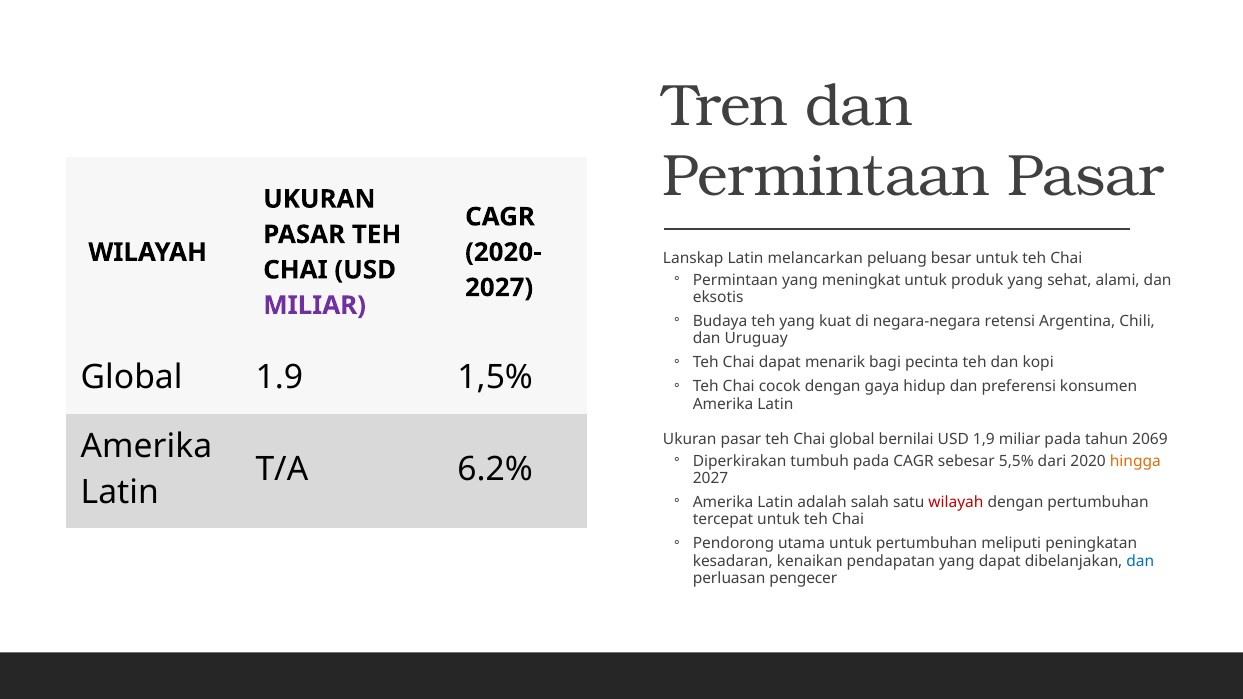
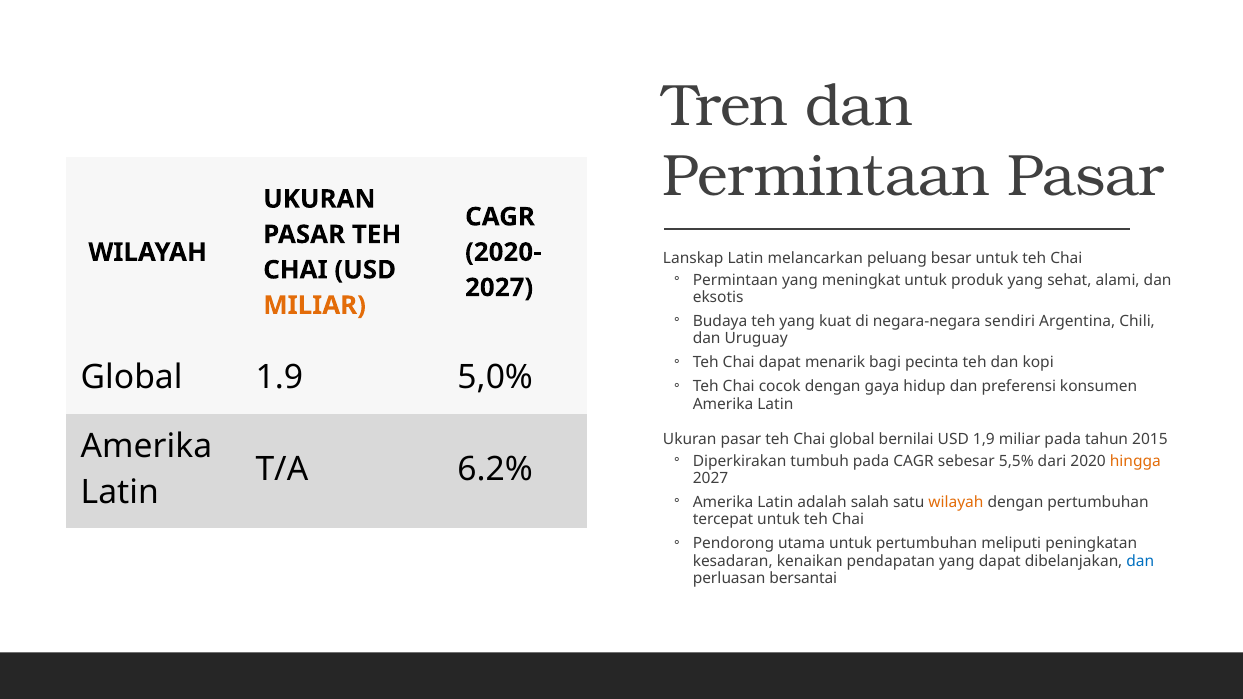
MILIAR at (315, 305) colour: purple -> orange
retensi: retensi -> sendiri
1,5%: 1,5% -> 5,0%
2069: 2069 -> 2015
wilayah at (956, 503) colour: red -> orange
pengecer: pengecer -> bersantai
